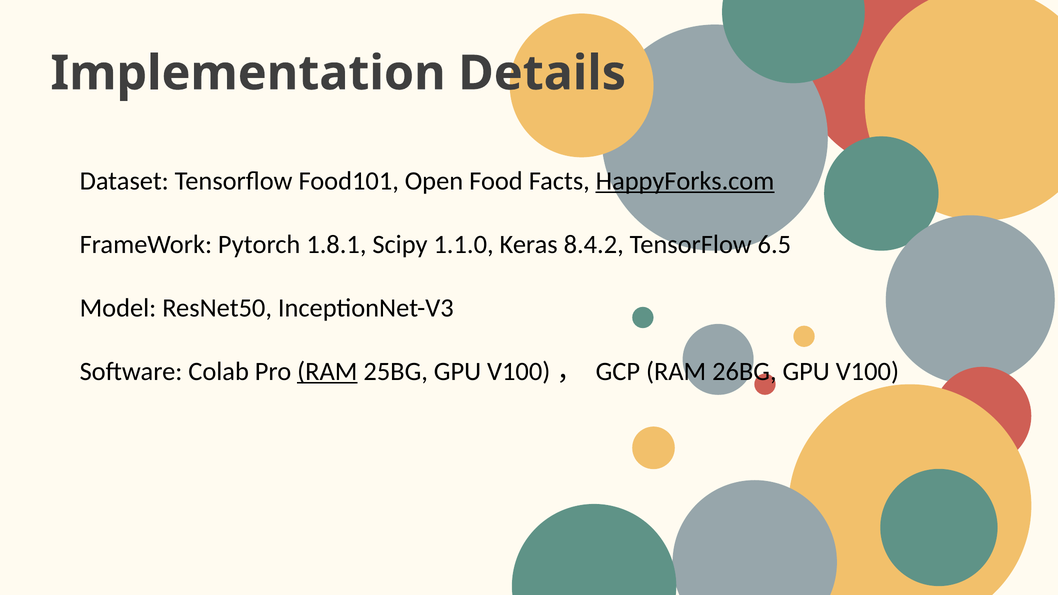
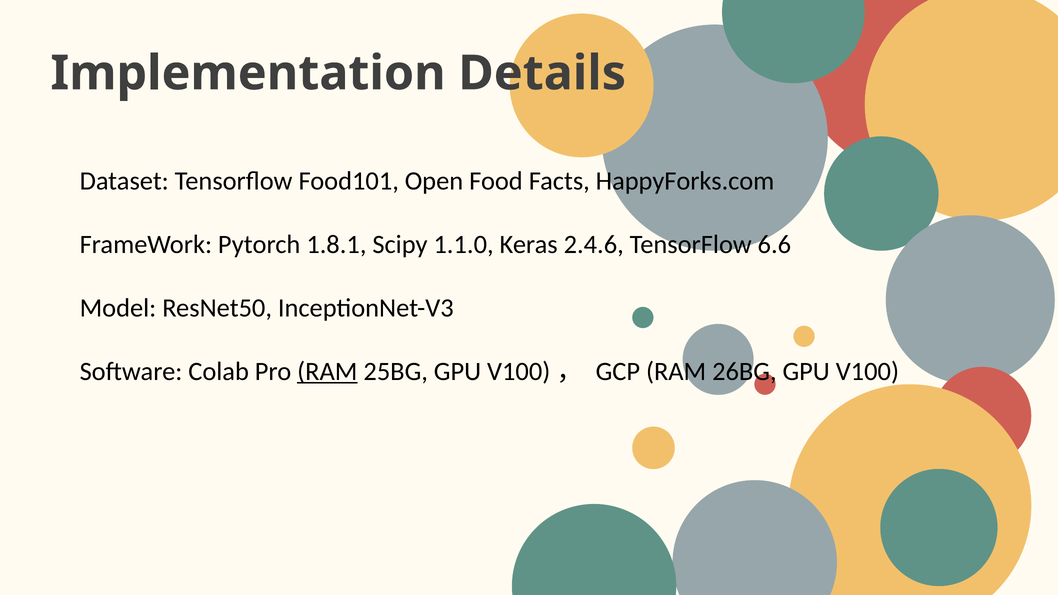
HappyForks.com underline: present -> none
8.4.2: 8.4.2 -> 2.4.6
6.5: 6.5 -> 6.6
